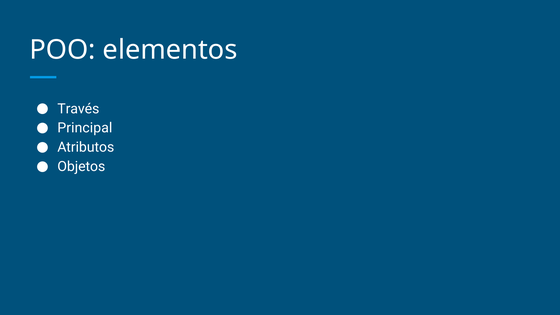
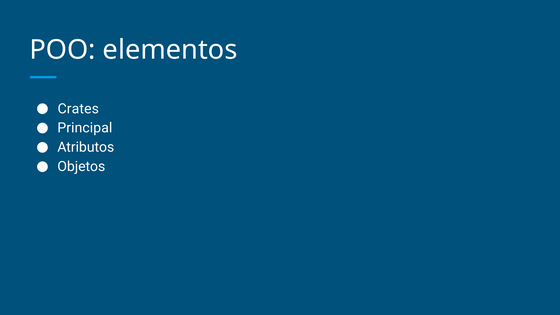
Través: Través -> Crates
